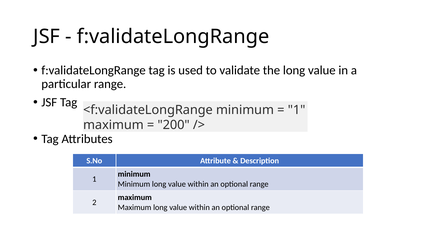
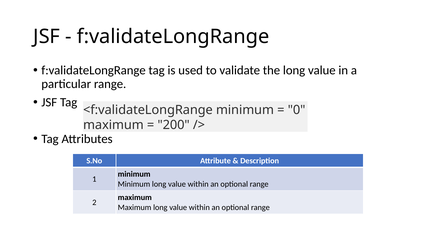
1 at (297, 110): 1 -> 0
